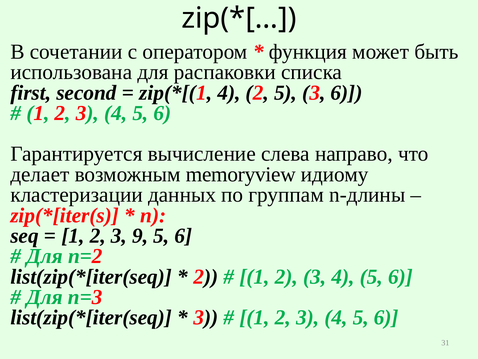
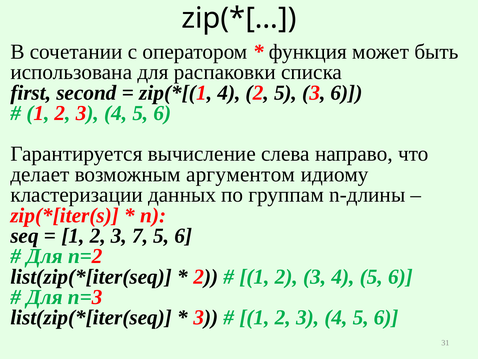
memoryview: memoryview -> аргументом
9: 9 -> 7
